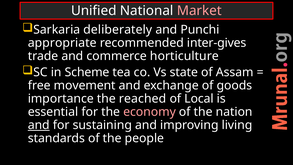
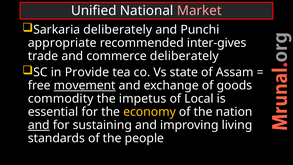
commerce horticulture: horticulture -> deliberately
Scheme: Scheme -> Provide
movement underline: none -> present
importance: importance -> commodity
reached: reached -> impetus
economy colour: pink -> yellow
